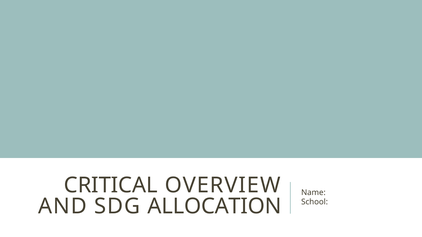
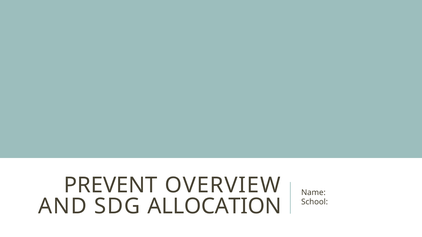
CRITICAL: CRITICAL -> PREVENT
